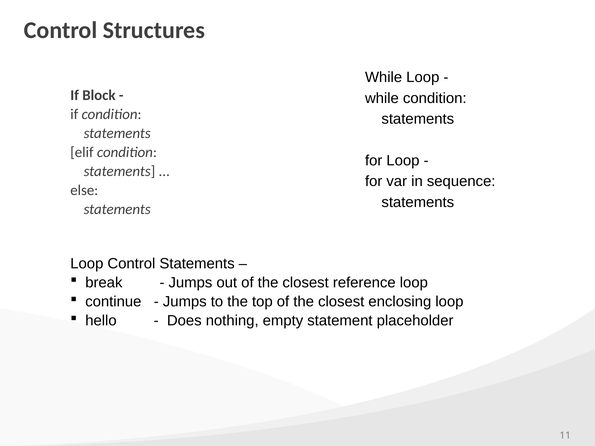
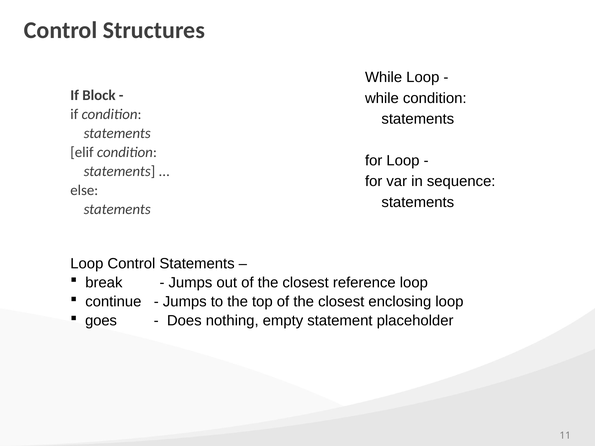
hello: hello -> goes
